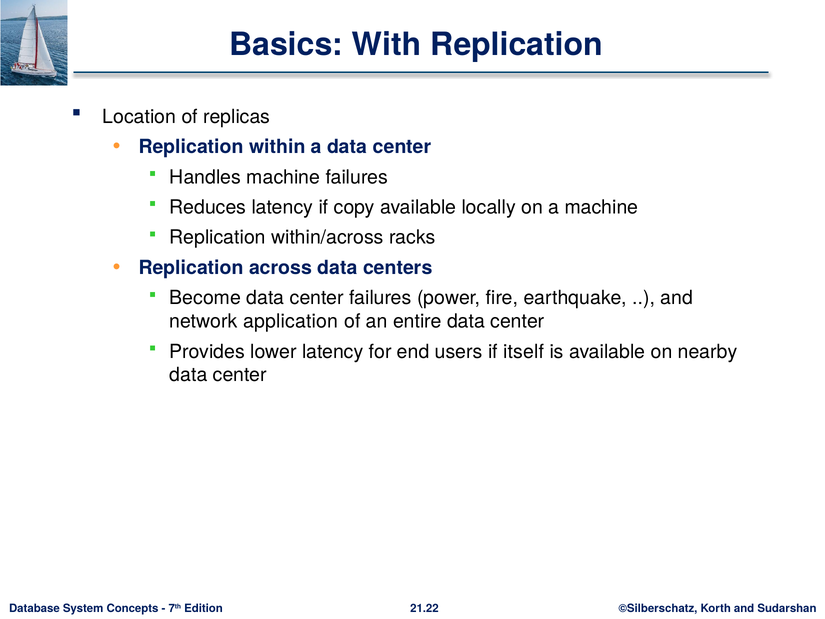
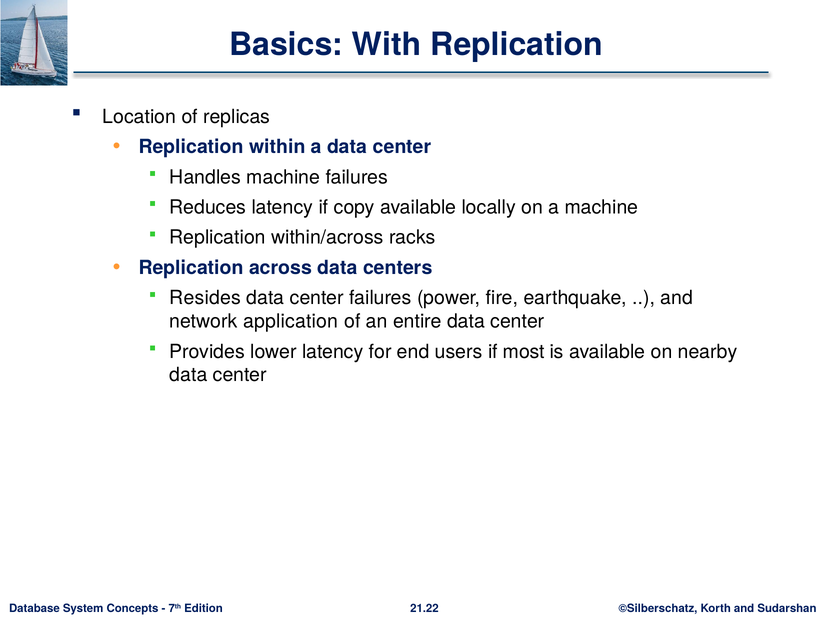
Become: Become -> Resides
itself: itself -> most
